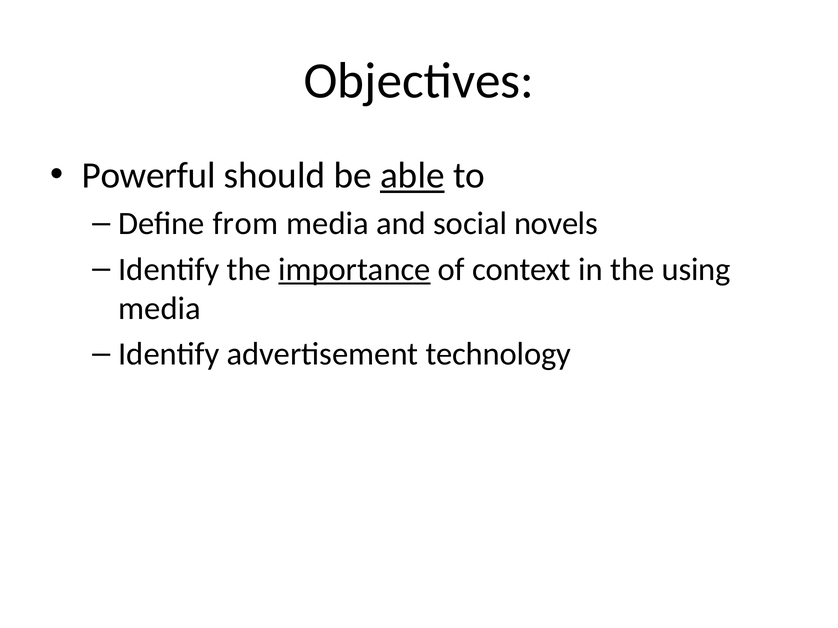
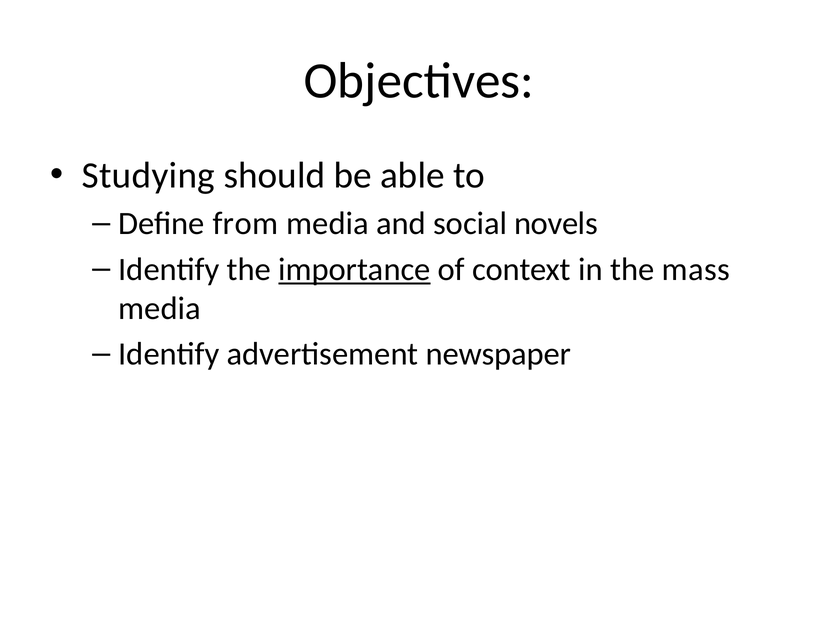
Powerful: Powerful -> Studying
able underline: present -> none
using: using -> mass
technology: technology -> newspaper
